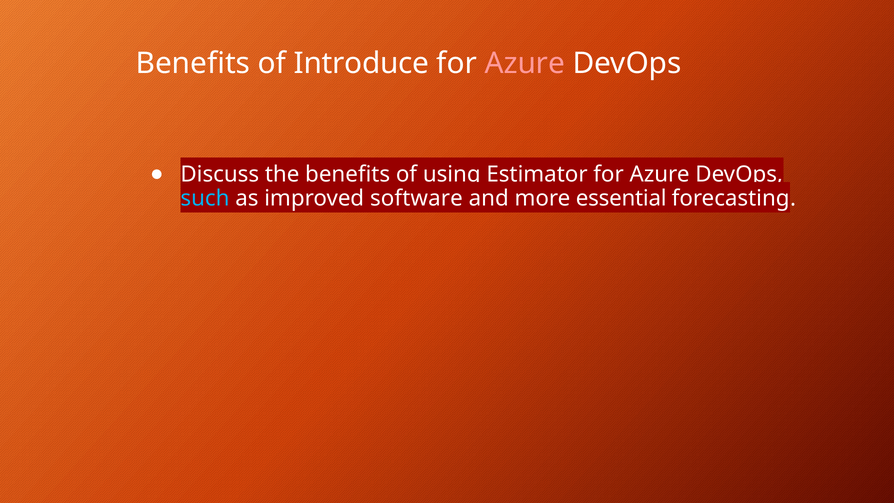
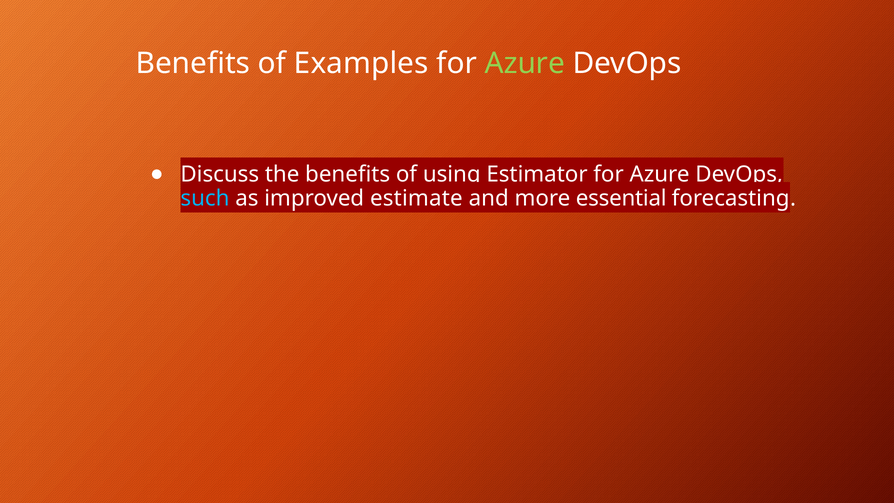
Introduce: Introduce -> Examples
Azure at (525, 63) colour: pink -> light green
software: software -> estimate
